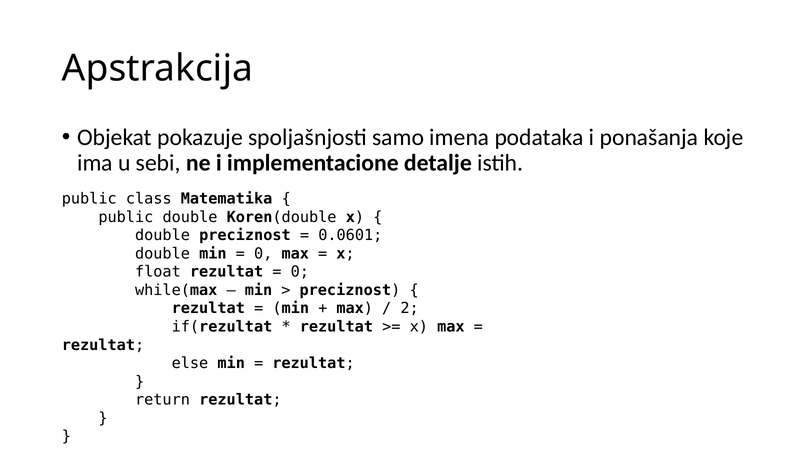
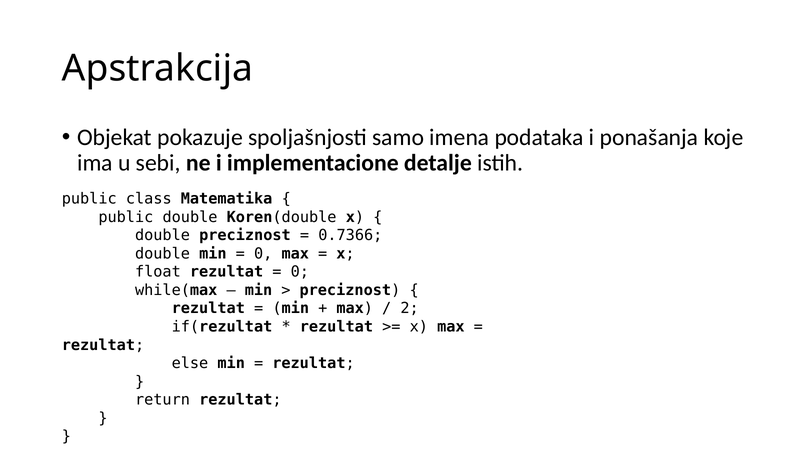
0.0601: 0.0601 -> 0.7366
